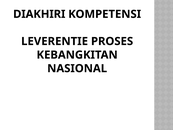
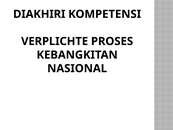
LEVERENTIE: LEVERENTIE -> VERPLICHTE
